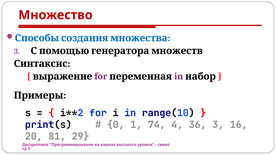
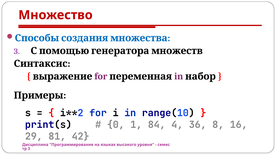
74: 74 -> 84
36 3: 3 -> 8
20: 20 -> 29
29: 29 -> 42
